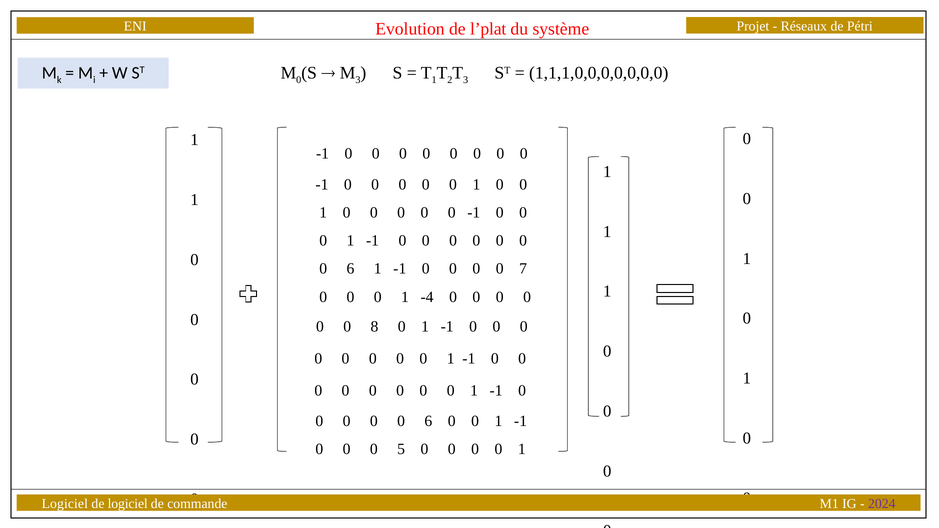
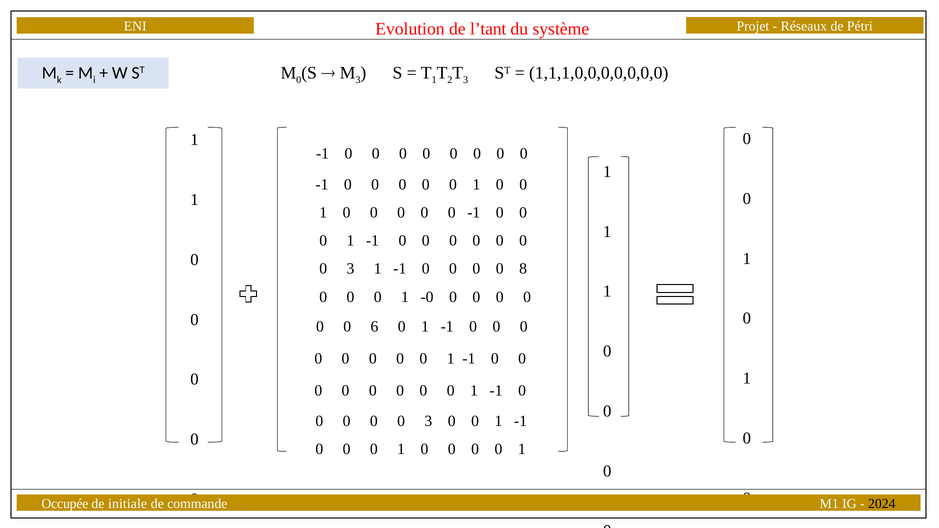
l’plat: l’plat -> l’tant
6 at (350, 269): 6 -> 3
7: 7 -> 8
-4: -4 -> -0
8: 8 -> 6
6 at (428, 421): 6 -> 3
5 at (401, 449): 5 -> 1
Logiciel at (65, 504): Logiciel -> Occupée
de logiciel: logiciel -> initiale
2024 colour: purple -> black
